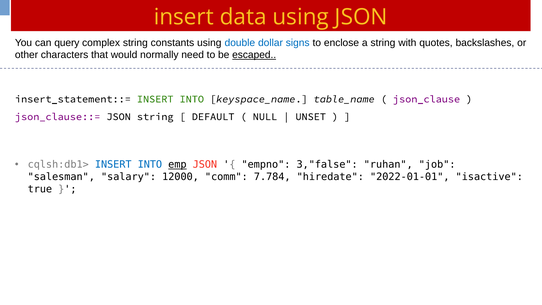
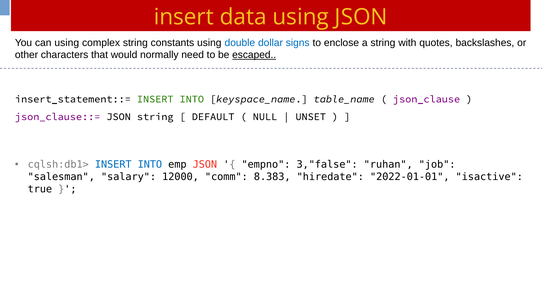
can query: query -> using
emp underline: present -> none
7.784: 7.784 -> 8.383
